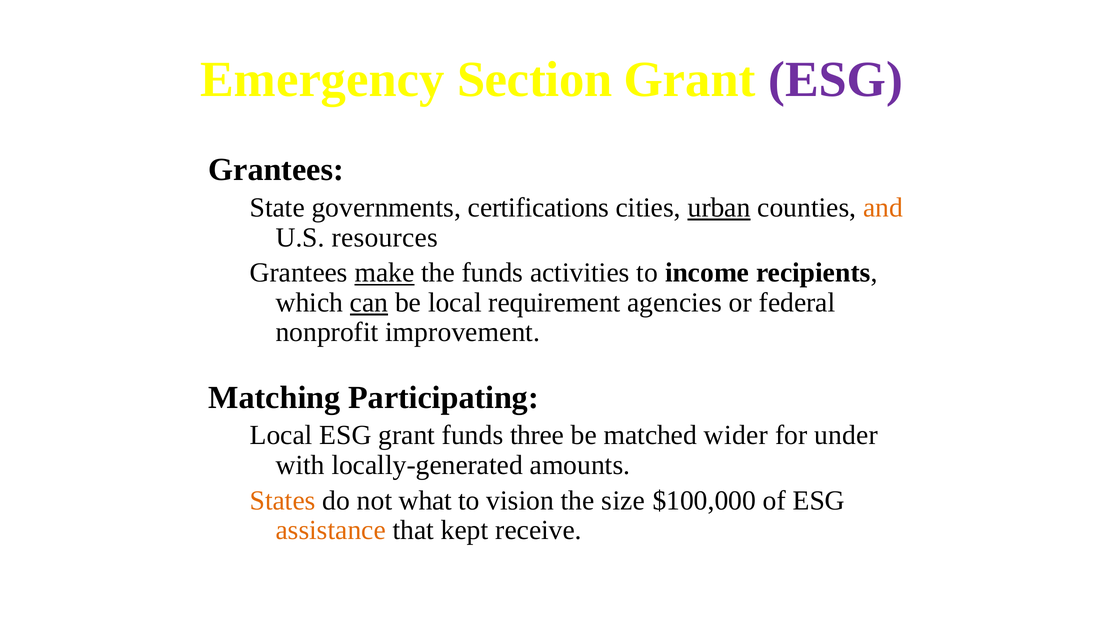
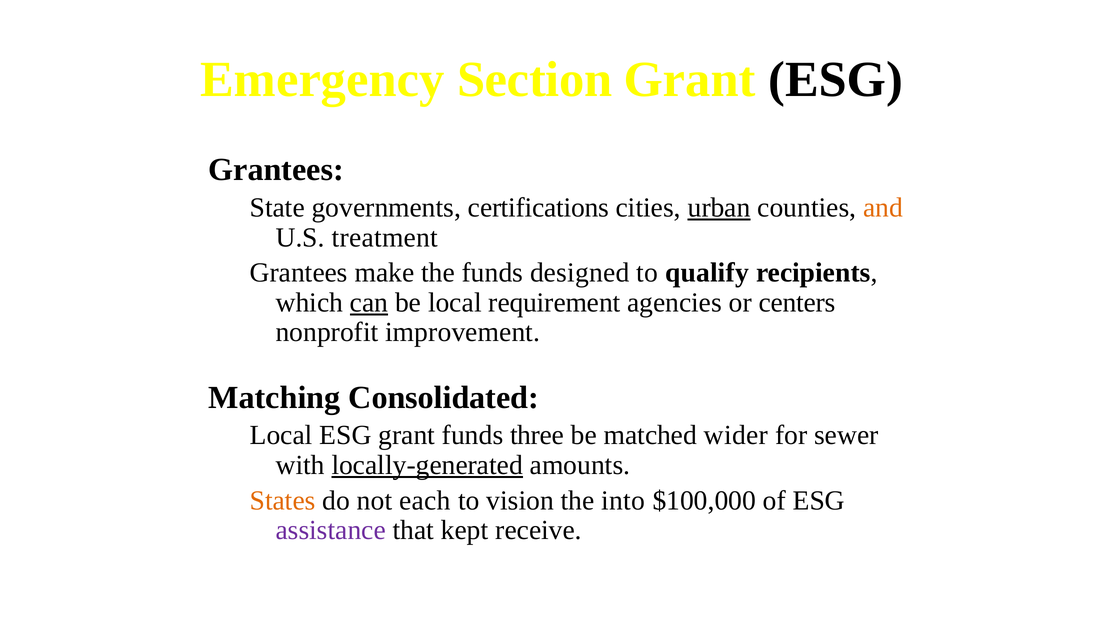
ESG at (836, 79) colour: purple -> black
resources: resources -> treatment
make underline: present -> none
activities: activities -> designed
income: income -> qualify
federal: federal -> centers
Participating: Participating -> Consolidated
under: under -> sewer
locally-generated underline: none -> present
what: what -> each
size: size -> into
assistance colour: orange -> purple
